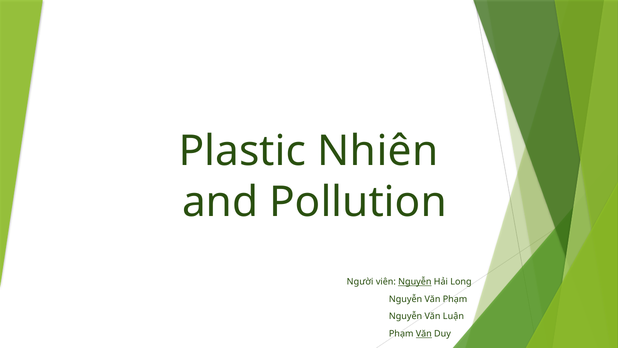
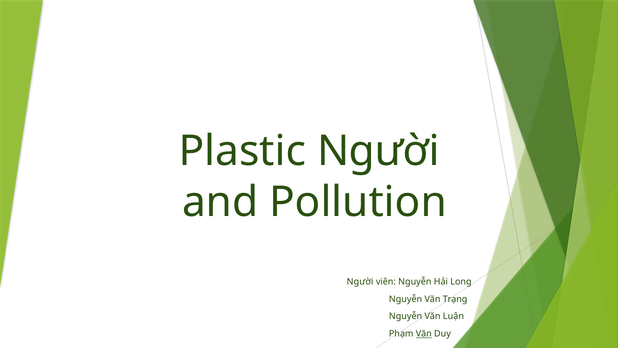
Plastic Nhiên: Nhiên -> Người
Nguyễn at (415, 282) underline: present -> none
Văn Phạm: Phạm -> Trạng
